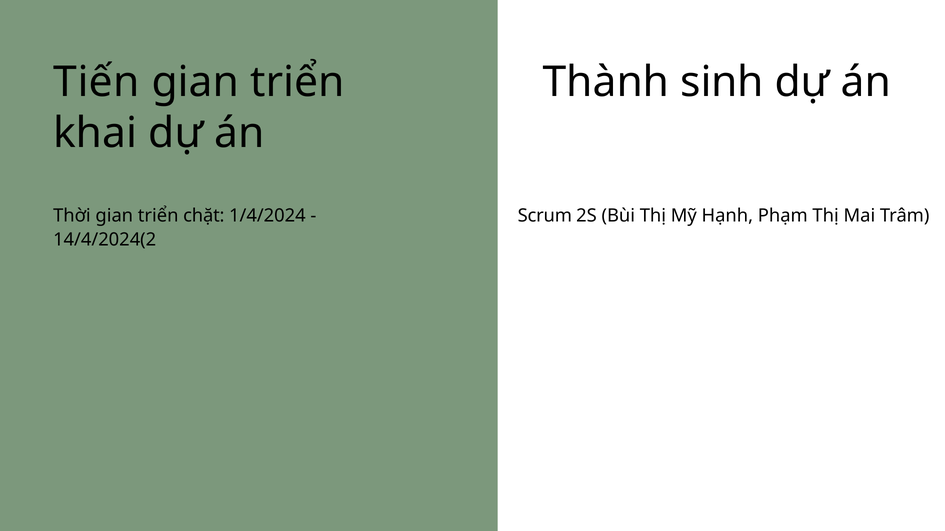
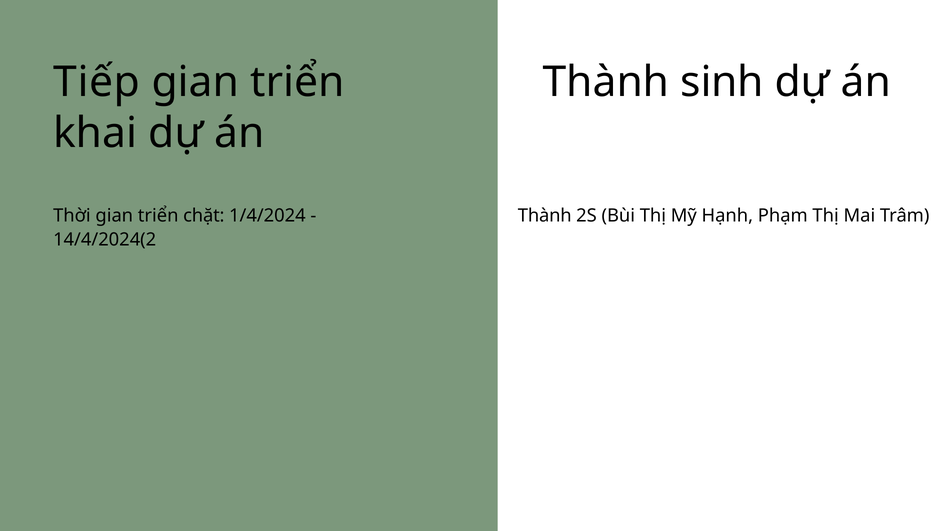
Tiến: Tiến -> Tiếp
Scrum at (545, 216): Scrum -> Thành
